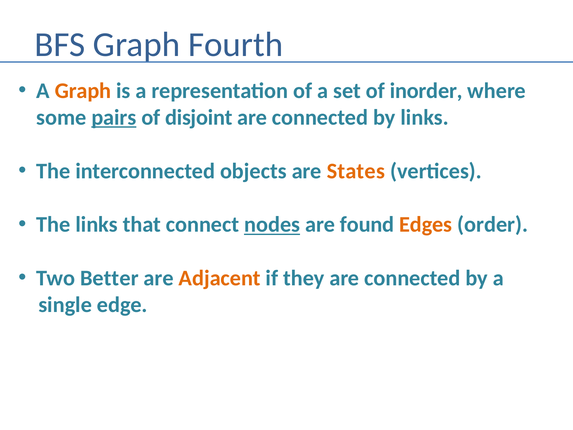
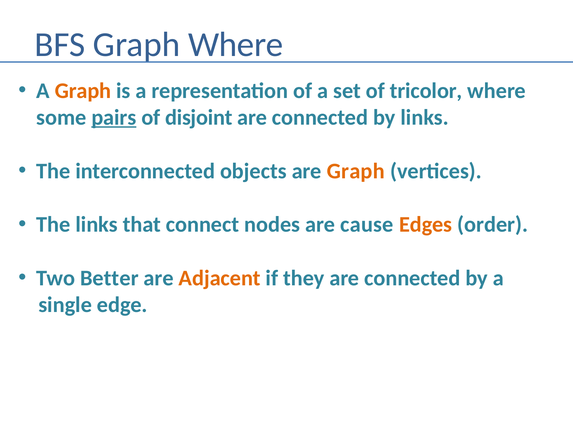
Graph Fourth: Fourth -> Where
inorder: inorder -> tricolor
are States: States -> Graph
nodes underline: present -> none
found: found -> cause
